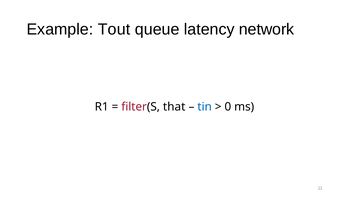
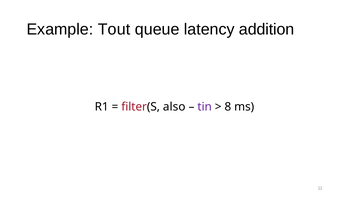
network: network -> addition
that: that -> also
tin colour: blue -> purple
0: 0 -> 8
